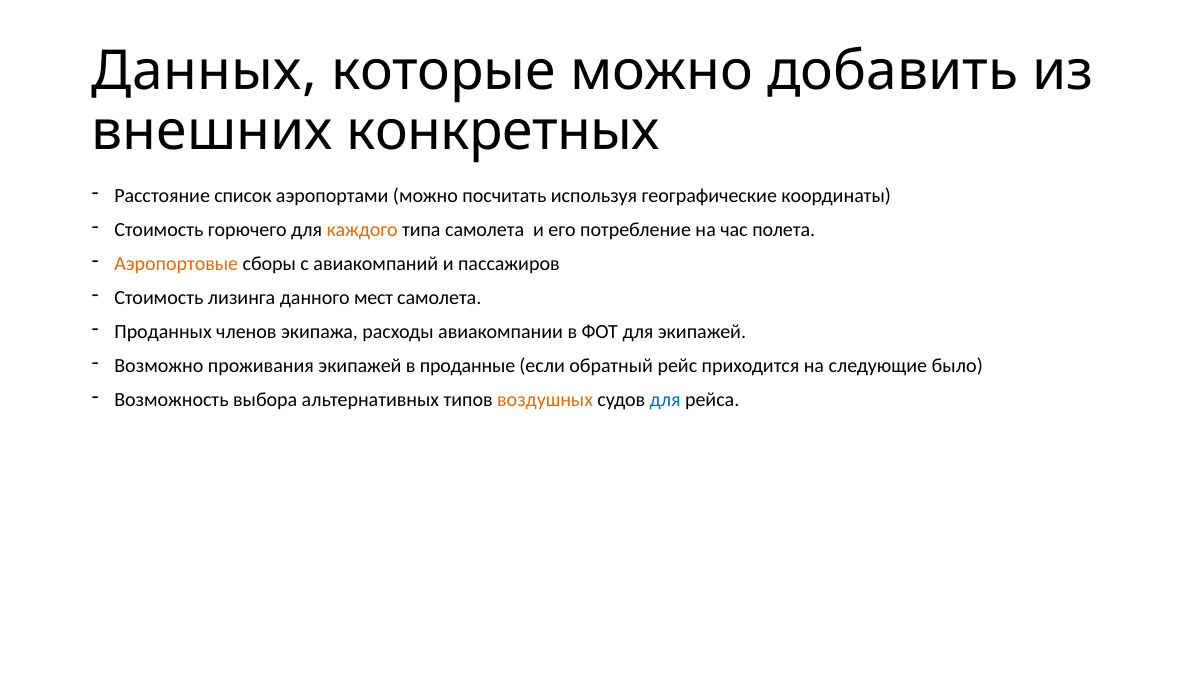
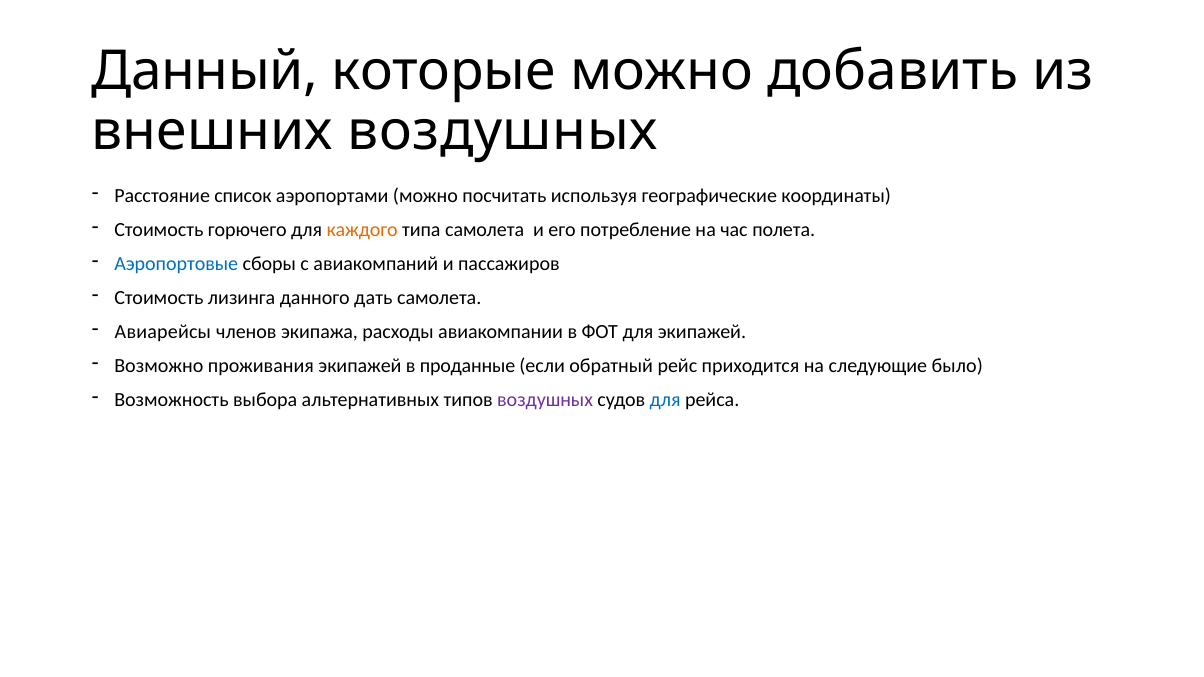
Данных: Данных -> Данный
внешних конкретных: конкретных -> воздушных
Аэропортовые colour: orange -> blue
мест: мест -> дать
Проданных: Проданных -> Авиарейсы
воздушных at (545, 400) colour: orange -> purple
